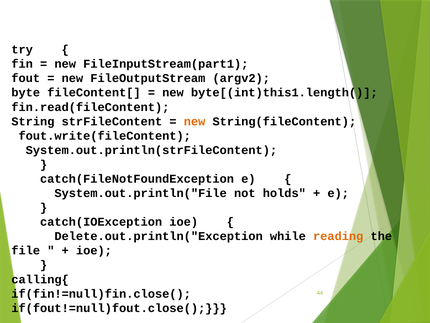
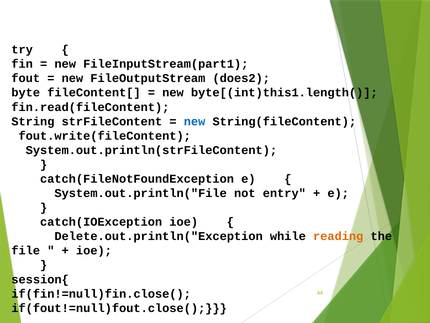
argv2: argv2 -> does2
new at (195, 121) colour: orange -> blue
holds: holds -> entry
calling{: calling{ -> session{
